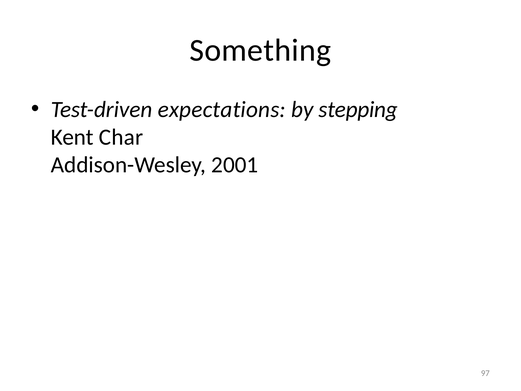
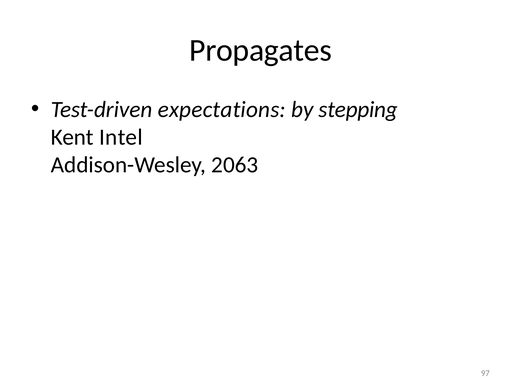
Something: Something -> Propagates
Char: Char -> Intel
2001: 2001 -> 2063
